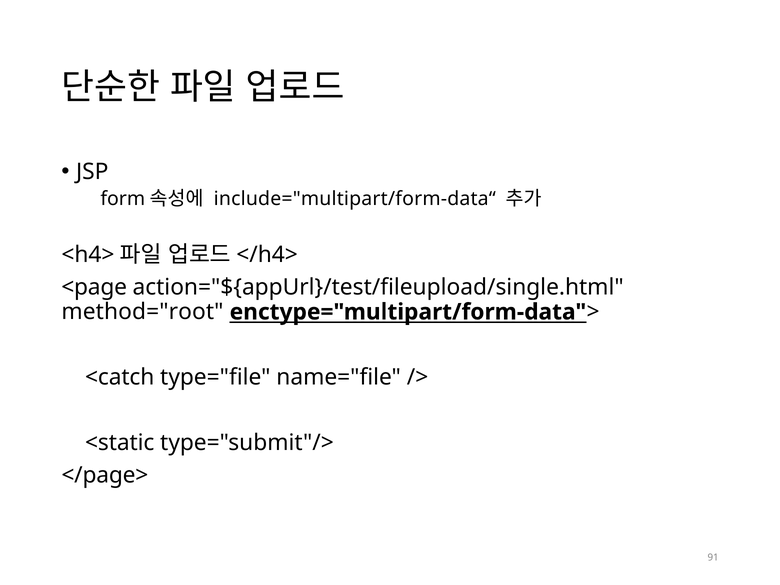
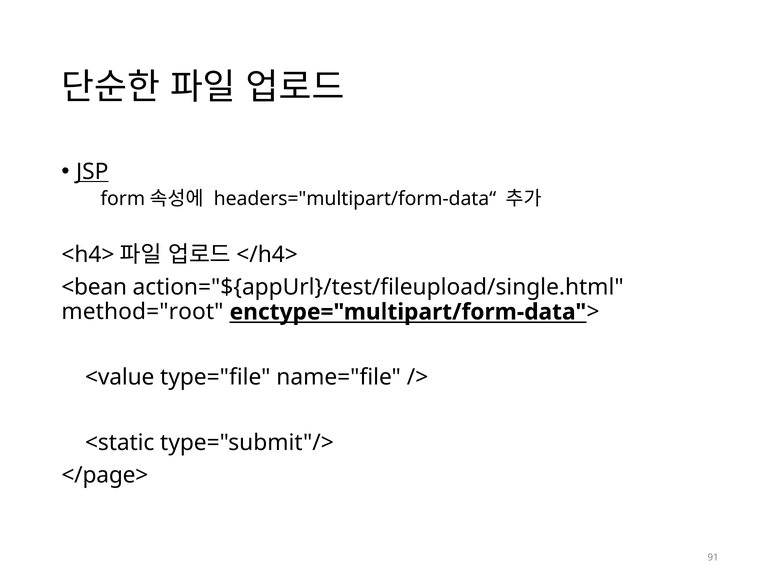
JSP underline: none -> present
include="multipart/form-data“: include="multipart/form-data“ -> headers="multipart/form-data“
<page: <page -> <bean
<catch: <catch -> <value
